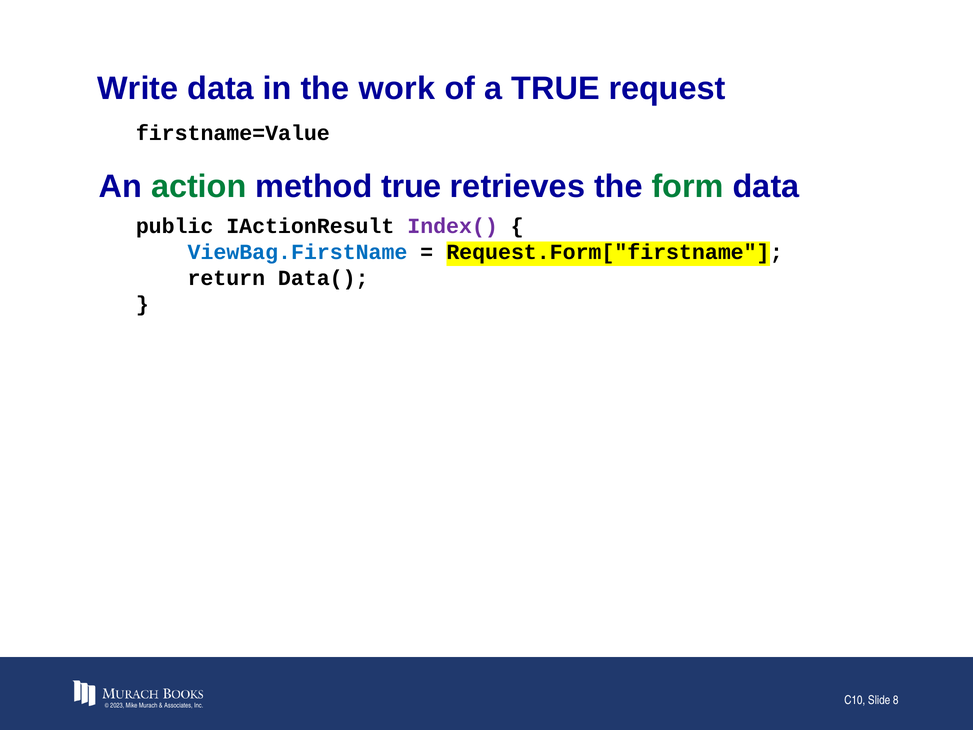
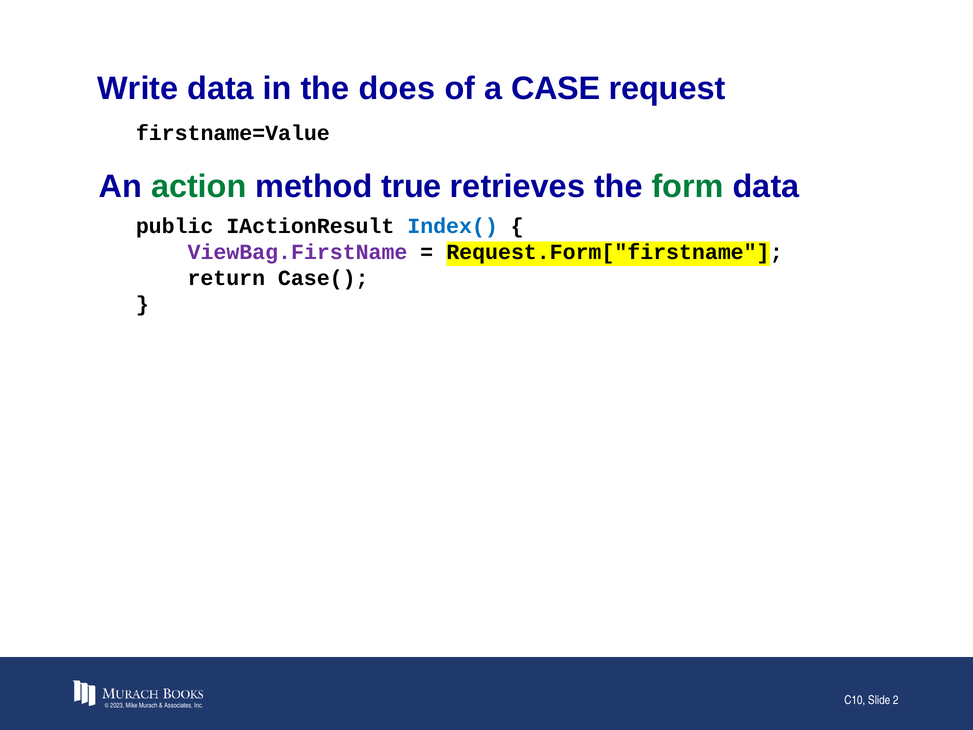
work: work -> does
a TRUE: TRUE -> CASE
Index( colour: purple -> blue
ViewBag.FirstName colour: blue -> purple
Data(: Data( -> Case(
8: 8 -> 2
